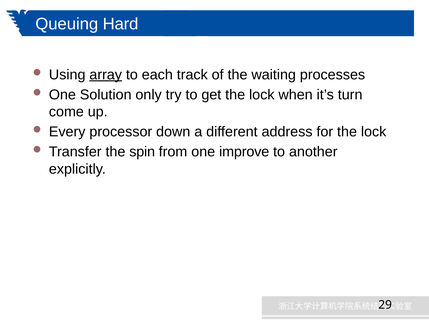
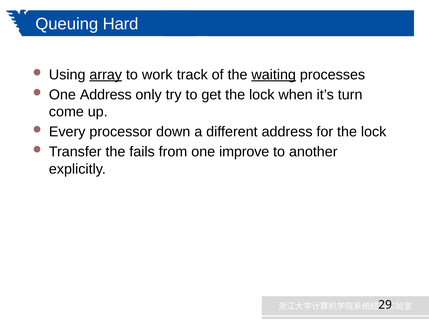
each: each -> work
waiting underline: none -> present
One Solution: Solution -> Address
spin: spin -> fails
